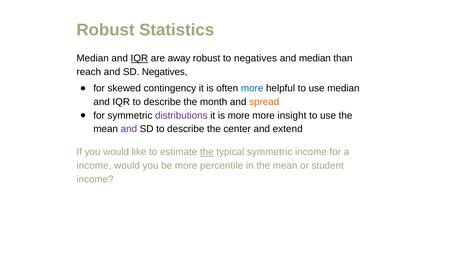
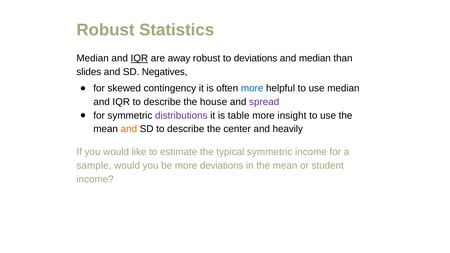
to negatives: negatives -> deviations
reach: reach -> slides
month: month -> house
spread colour: orange -> purple
is more: more -> table
and at (129, 129) colour: purple -> orange
extend: extend -> heavily
the at (207, 152) underline: present -> none
income at (94, 166): income -> sample
more percentile: percentile -> deviations
